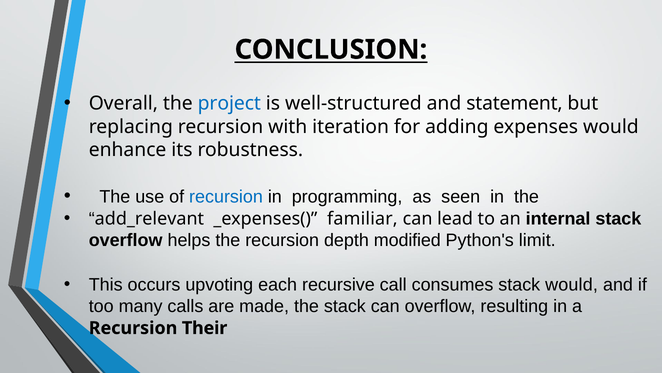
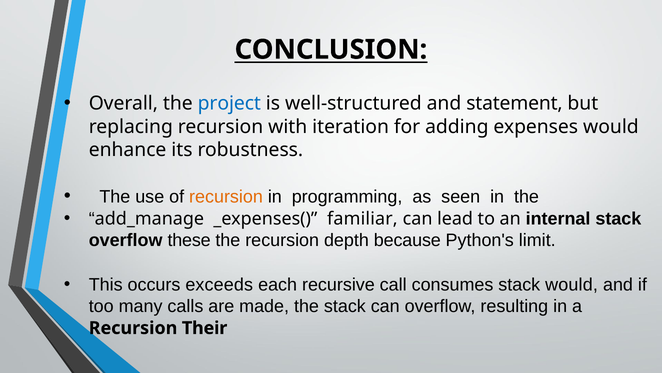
recursion at (226, 197) colour: blue -> orange
add_relevant: add_relevant -> add_manage
helps: helps -> these
modified: modified -> because
upvoting: upvoting -> exceeds
